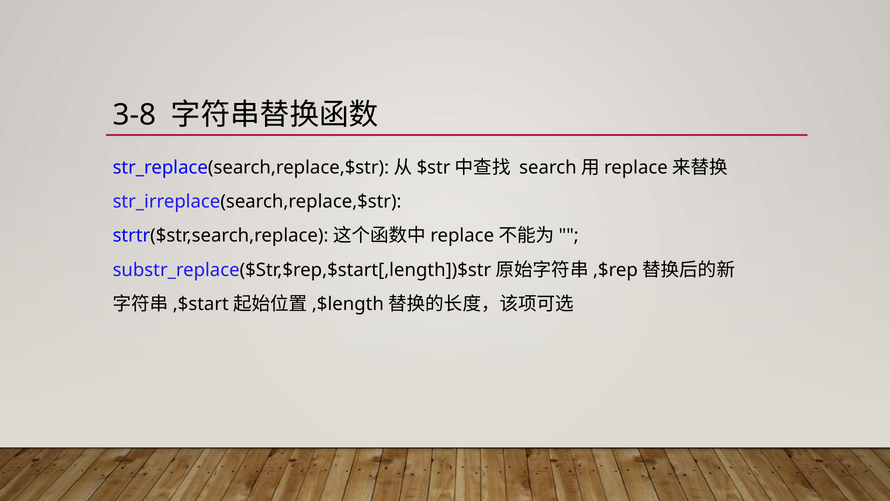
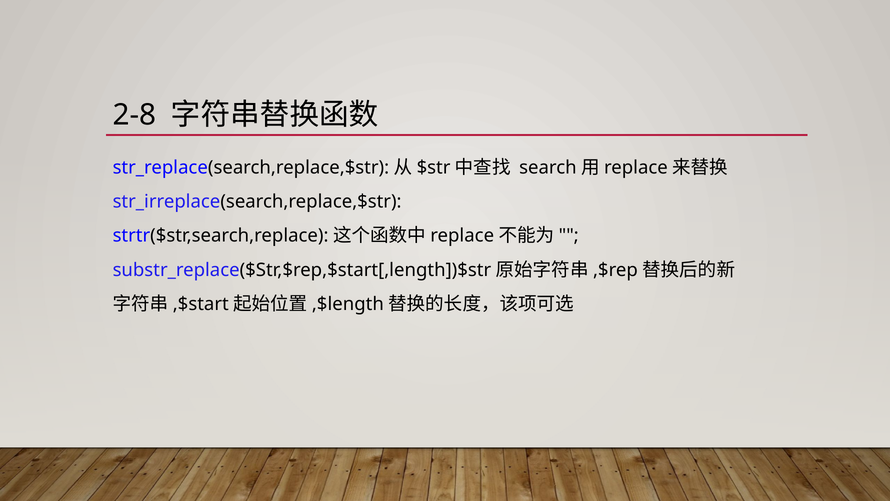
3-8: 3-8 -> 2-8
